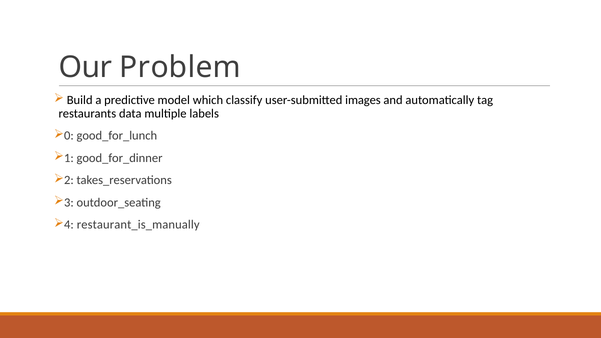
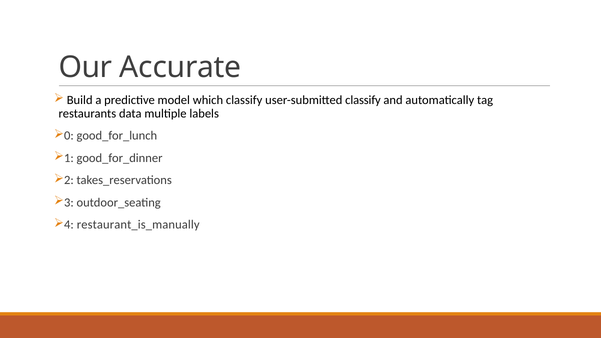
Problem: Problem -> Accurate
user-submitted images: images -> classify
